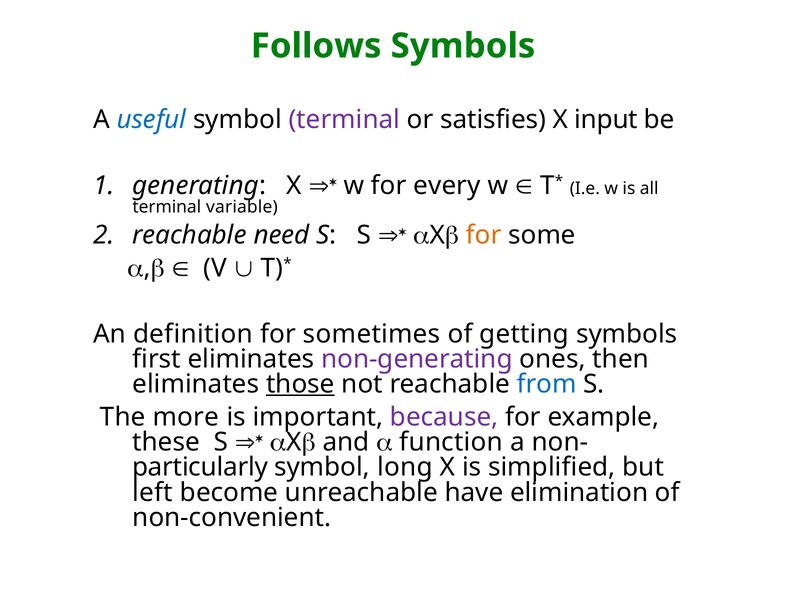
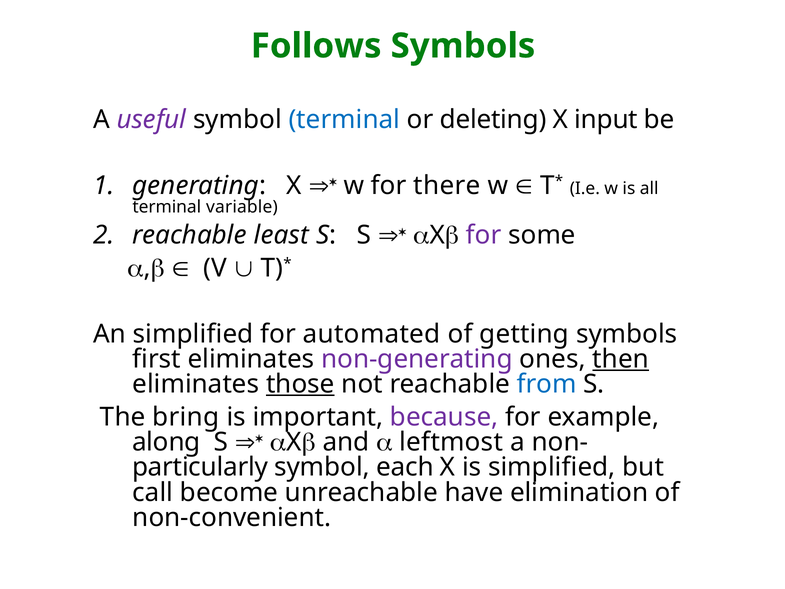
useful colour: blue -> purple
terminal at (344, 120) colour: purple -> blue
satisfies: satisfies -> deleting
every: every -> there
need: need -> least
for at (484, 235) colour: orange -> purple
An definition: definition -> simplified
sometimes: sometimes -> automated
then underline: none -> present
more: more -> bring
these: these -> along
function: function -> leftmost
long: long -> each
left: left -> call
